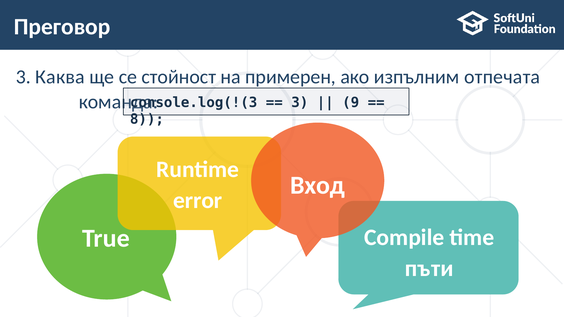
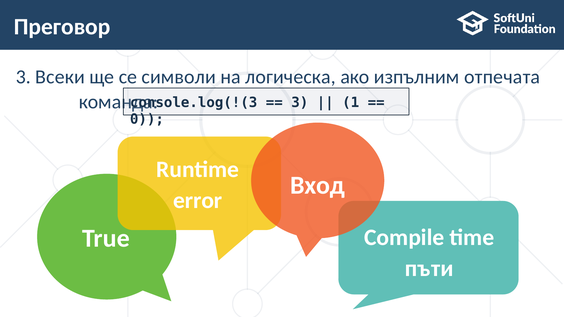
Каква: Каква -> Всеки
стойност: стойност -> символи
примерен: примерен -> логическа
9: 9 -> 1
8: 8 -> 0
